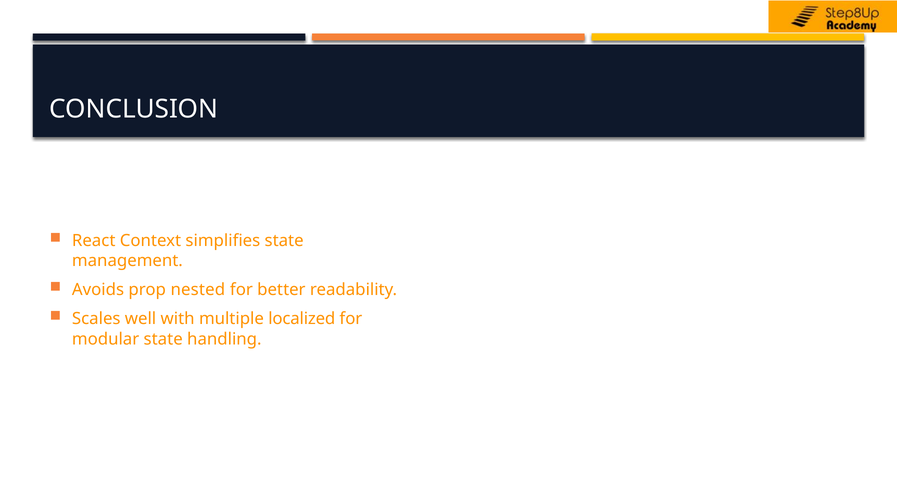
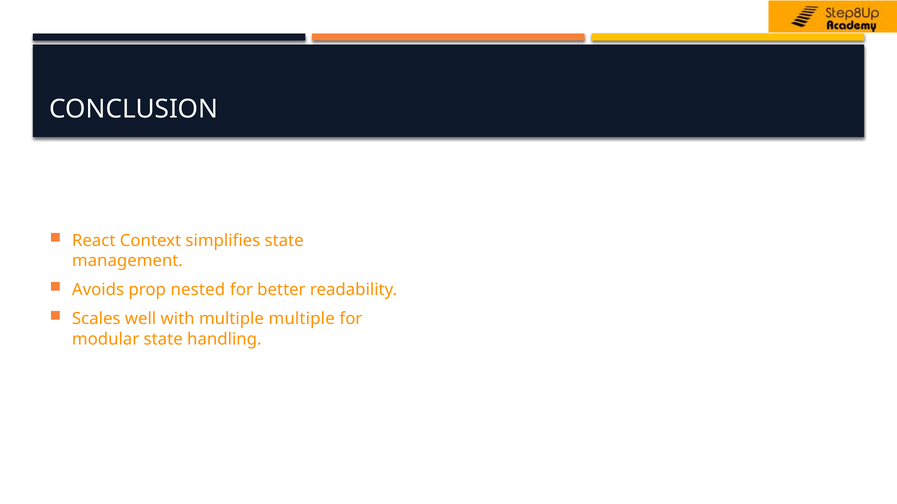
multiple localized: localized -> multiple
